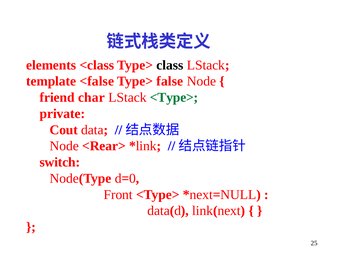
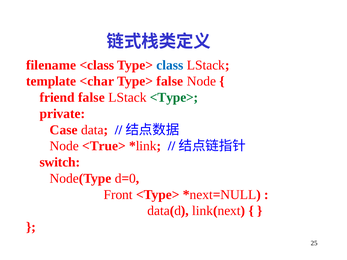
elements: elements -> filename
class colour: black -> blue
<false: <false -> <char
friend char: char -> false
Cout: Cout -> Case
<Rear>: <Rear> -> <True>
